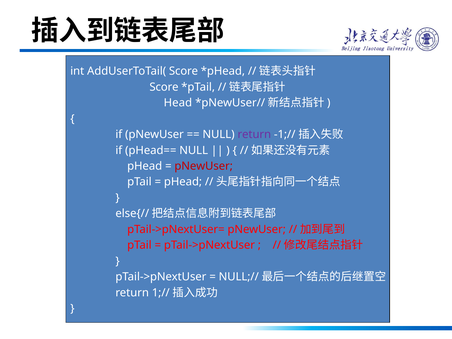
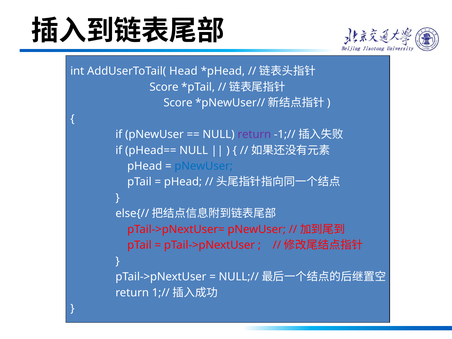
AddUserToTail( Score: Score -> Head
Head at (178, 103): Head -> Score
pNewUser at (204, 166) colour: red -> blue
